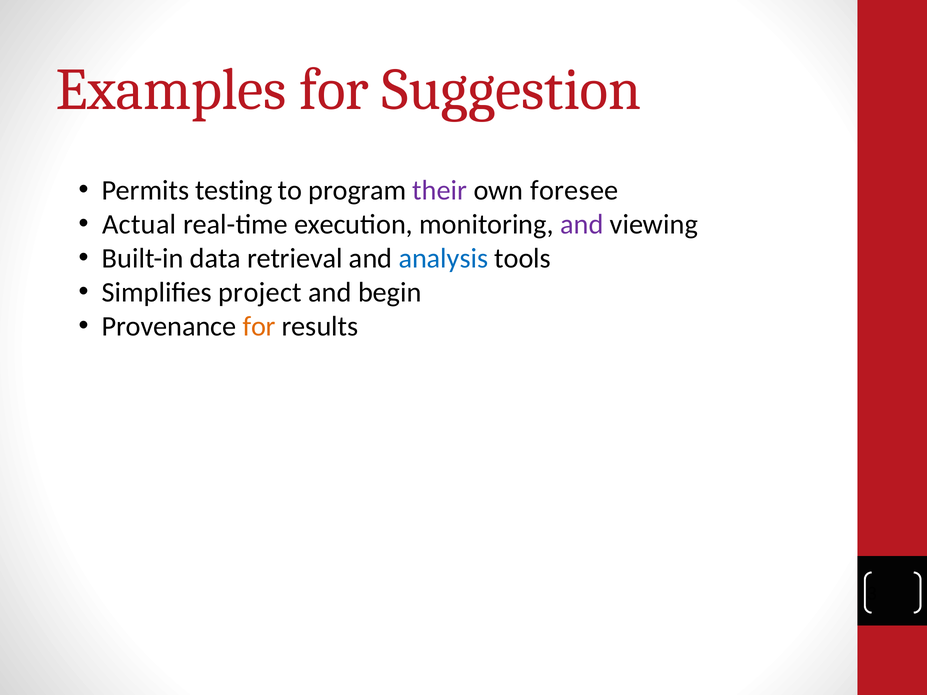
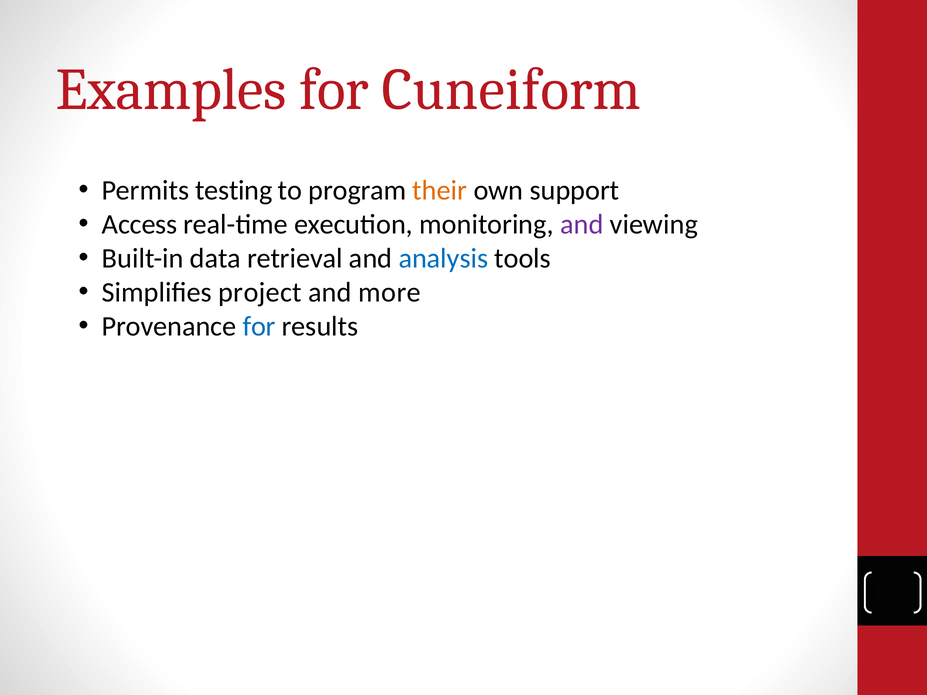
Suggestion: Suggestion -> Cuneiform
their colour: purple -> orange
foresee: foresee -> support
Actual: Actual -> Access
begin: begin -> more
for at (259, 326) colour: orange -> blue
